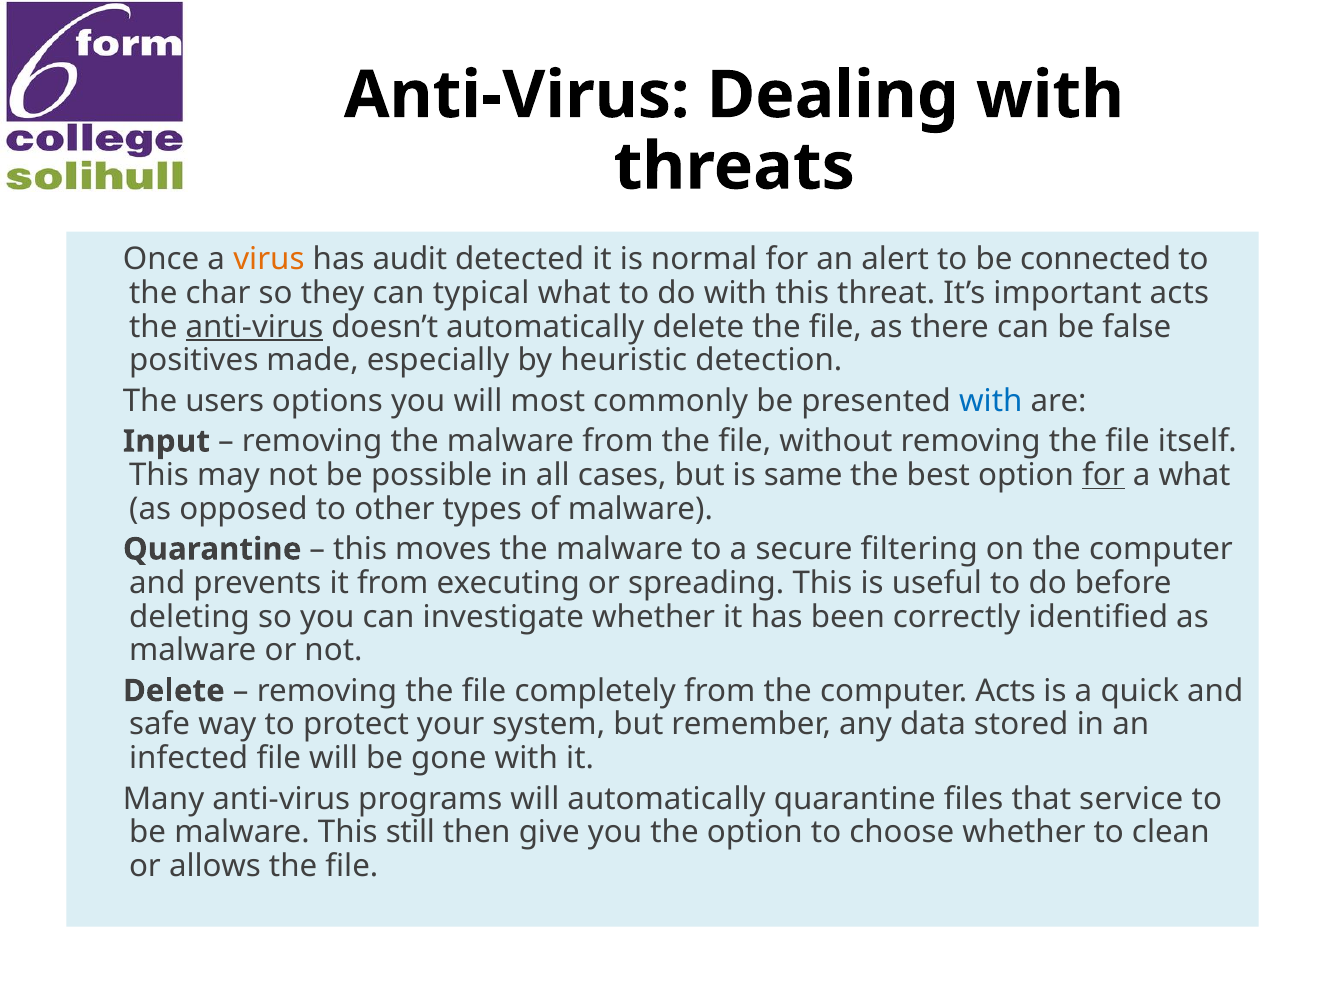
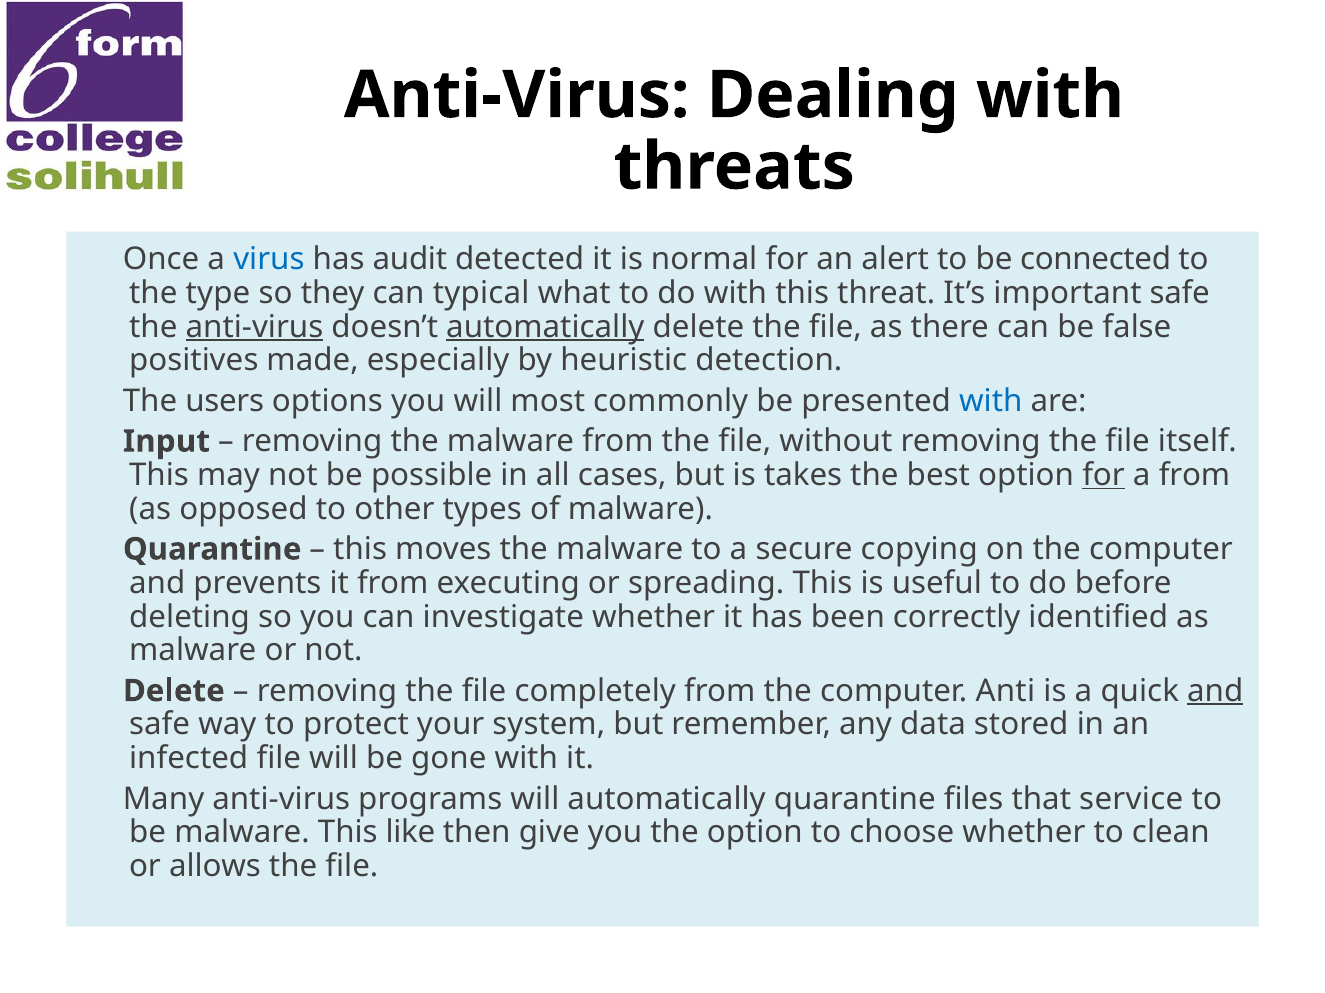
virus colour: orange -> blue
char: char -> type
important acts: acts -> safe
automatically at (545, 327) underline: none -> present
same: same -> takes
a what: what -> from
filtering: filtering -> copying
computer Acts: Acts -> Anti
and at (1215, 691) underline: none -> present
still: still -> like
